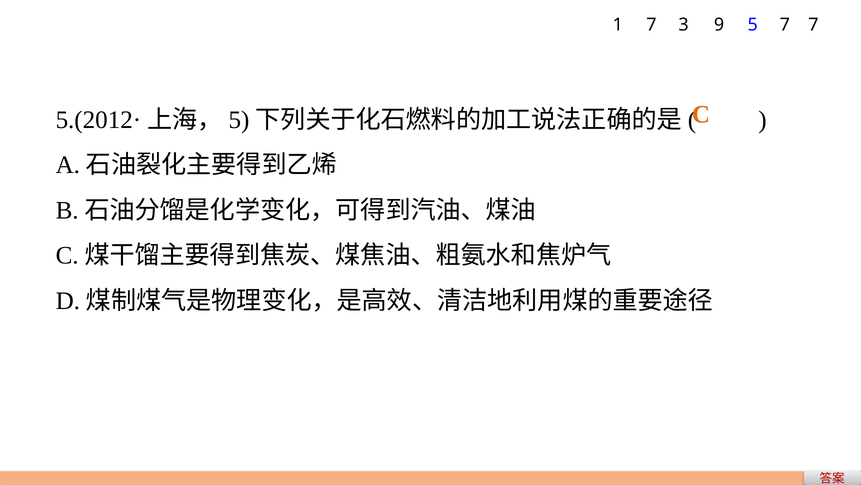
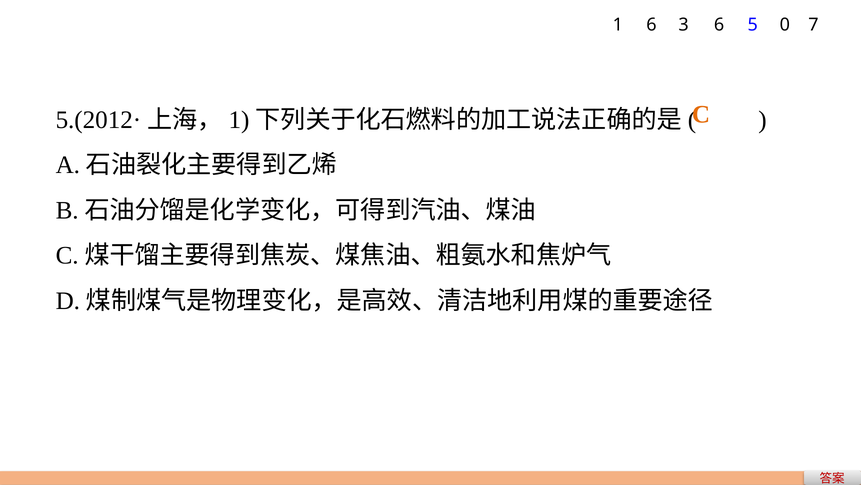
1 7: 7 -> 6
3 9: 9 -> 6
5 7: 7 -> 0
5 at (239, 120): 5 -> 1
